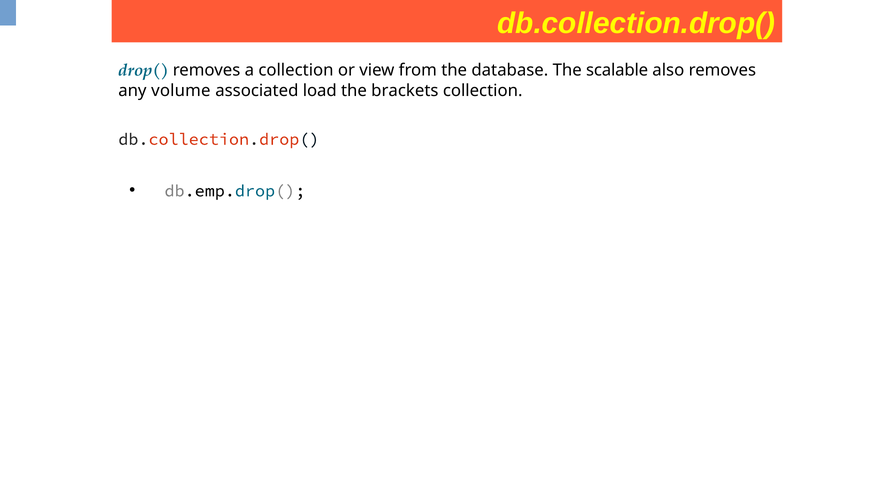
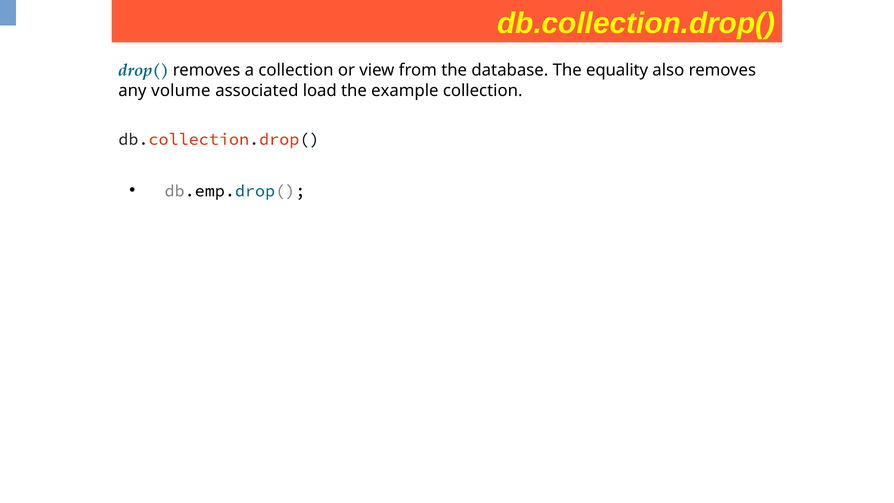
scalable: scalable -> equality
brackets: brackets -> example
